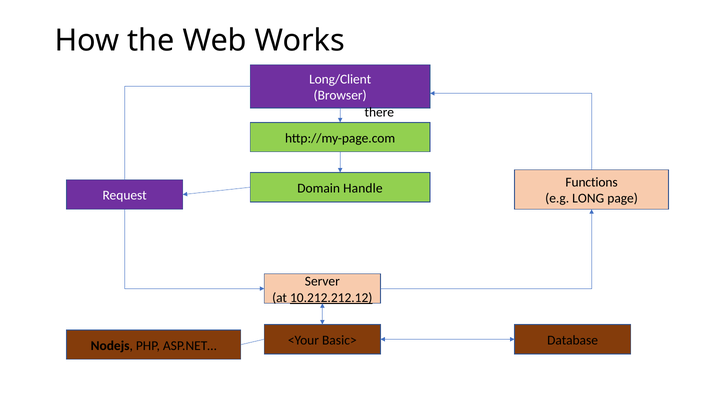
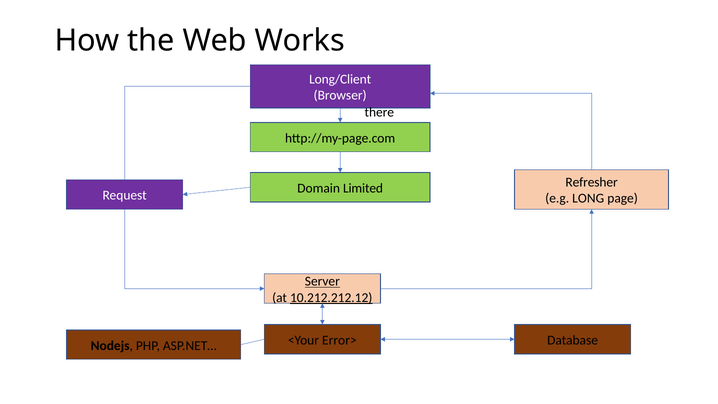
Functions: Functions -> Refresher
Handle: Handle -> Limited
Server underline: none -> present
Basic>: Basic> -> Error>
